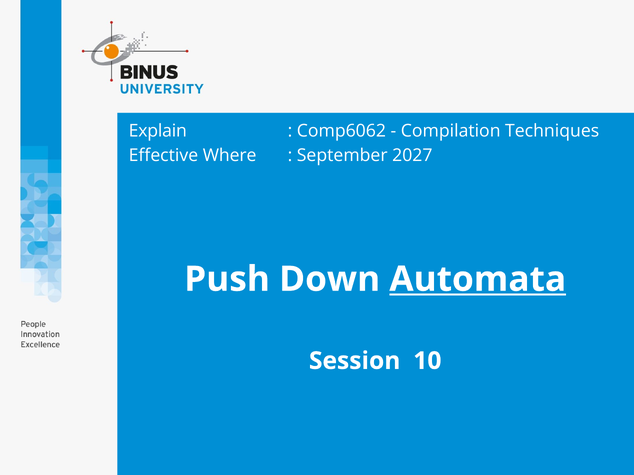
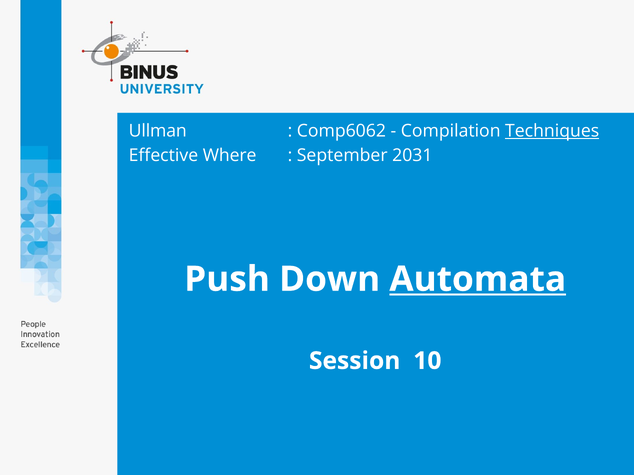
Explain: Explain -> Ullman
Techniques underline: none -> present
2027: 2027 -> 2031
